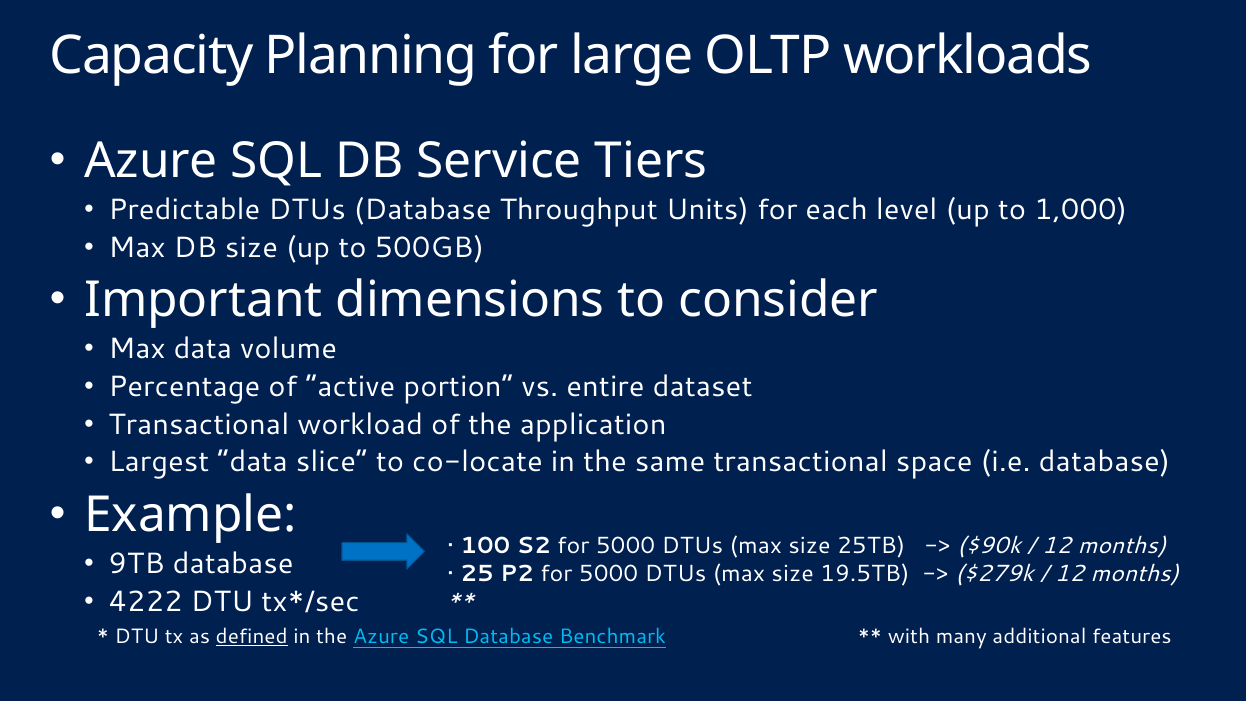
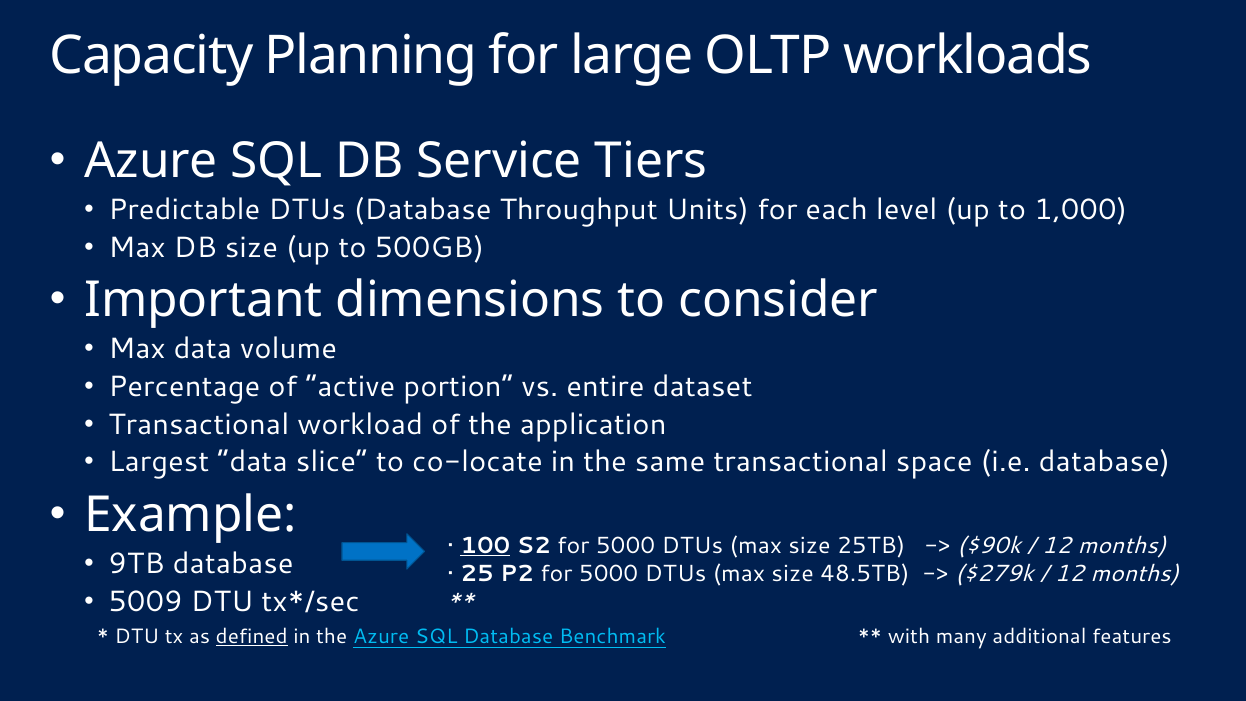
100 underline: none -> present
19.5TB: 19.5TB -> 48.5TB
4222: 4222 -> 5009
